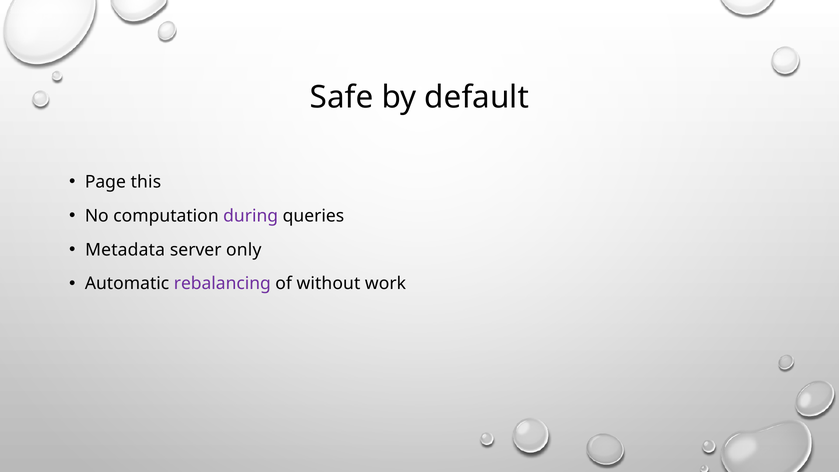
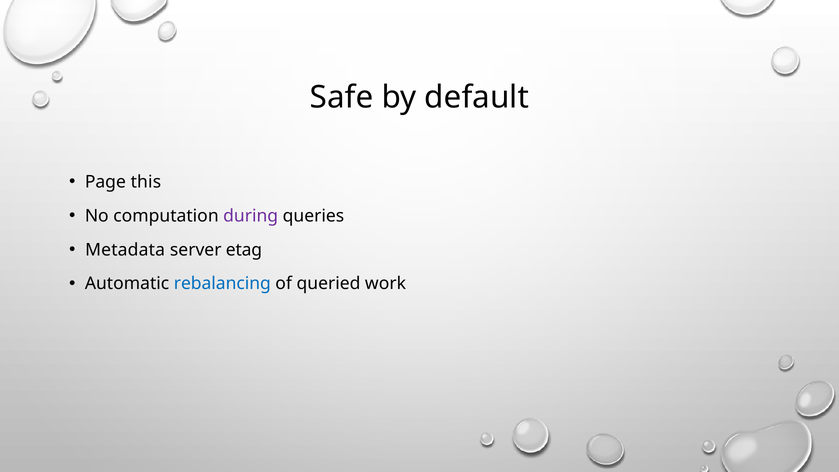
only: only -> etag
rebalancing colour: purple -> blue
without: without -> queried
